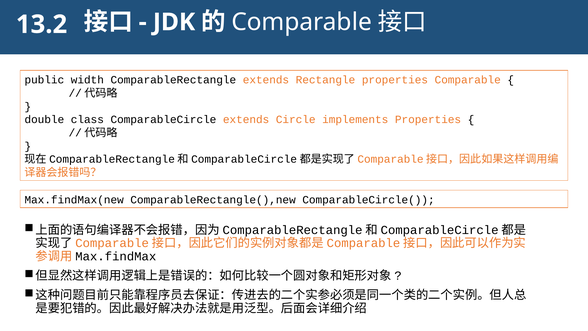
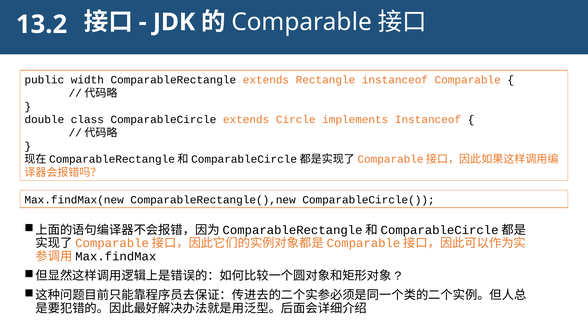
Rectangle properties: properties -> instanceof
implements Properties: Properties -> Instanceof
